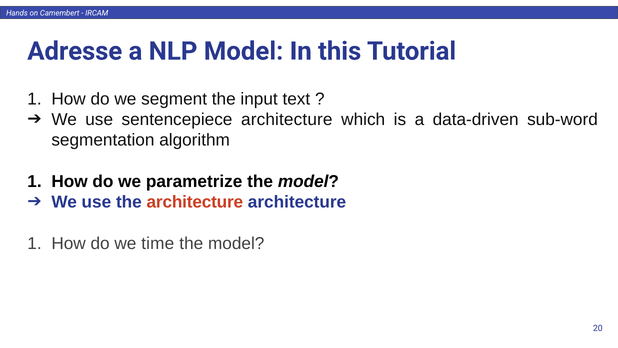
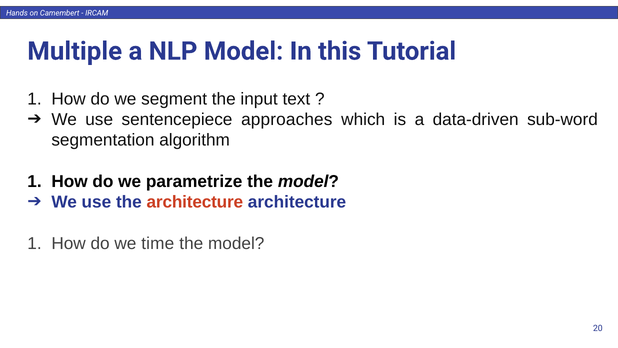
Adresse: Adresse -> Multiple
sentencepiece architecture: architecture -> approaches
